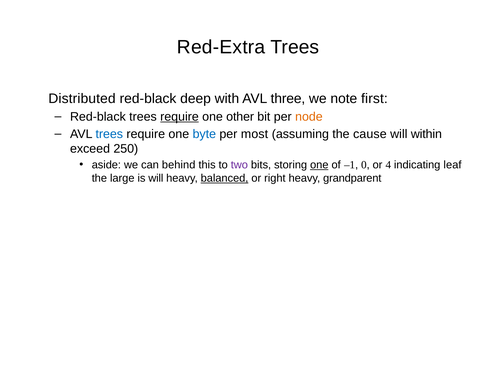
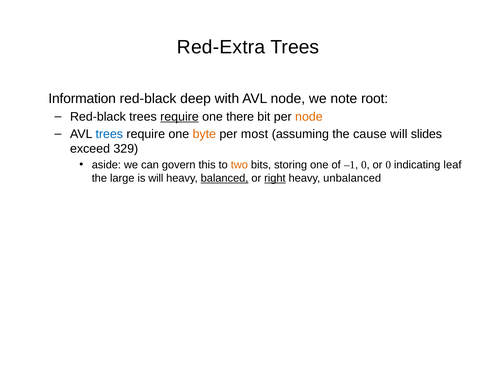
Distributed: Distributed -> Information
AVL three: three -> node
first: first -> root
other: other -> there
byte colour: blue -> orange
within: within -> slides
250: 250 -> 329
behind: behind -> govern
two colour: purple -> orange
one at (319, 165) underline: present -> none
or 4: 4 -> 0
right underline: none -> present
grandparent: grandparent -> unbalanced
